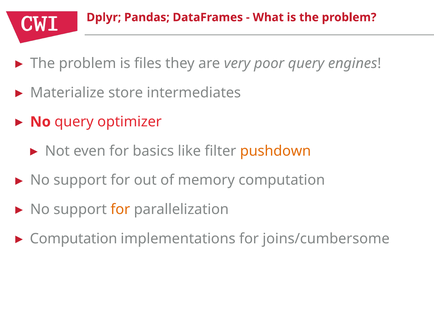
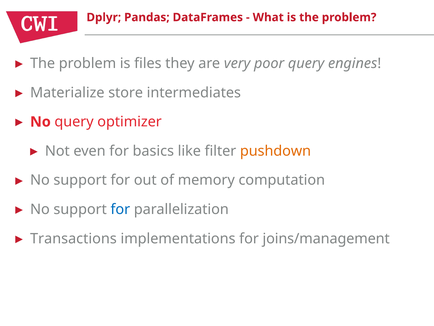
for at (120, 209) colour: orange -> blue
Computation at (74, 238): Computation -> Transactions
joins/cumbersome: joins/cumbersome -> joins/management
